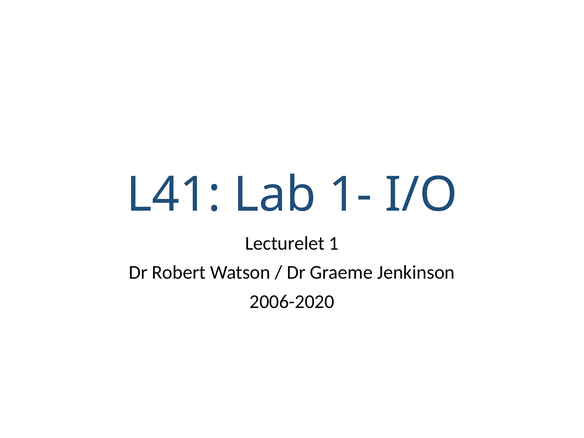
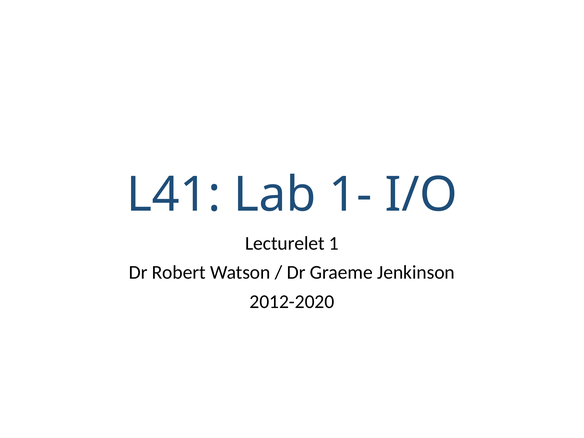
2006-2020: 2006-2020 -> 2012-2020
